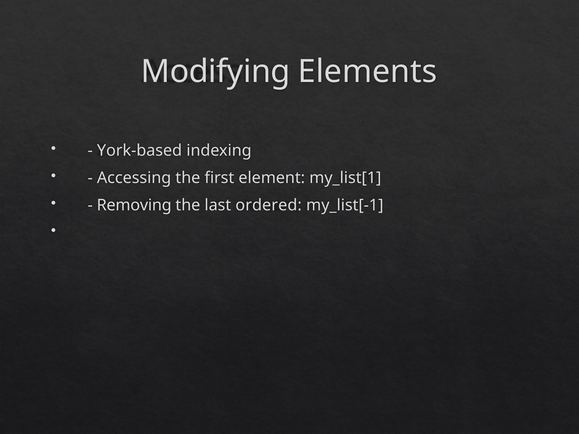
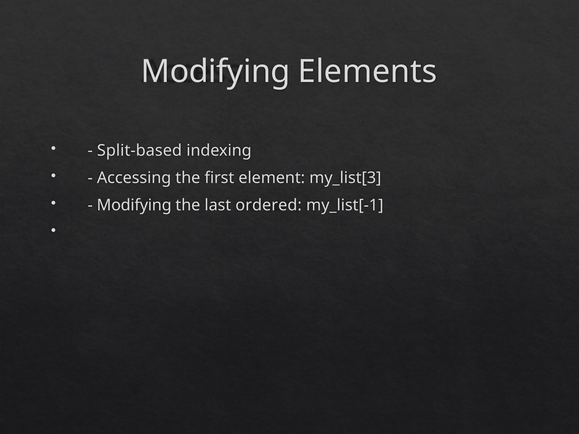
York-based: York-based -> Split-based
my_list[1: my_list[1 -> my_list[3
Removing at (134, 205): Removing -> Modifying
